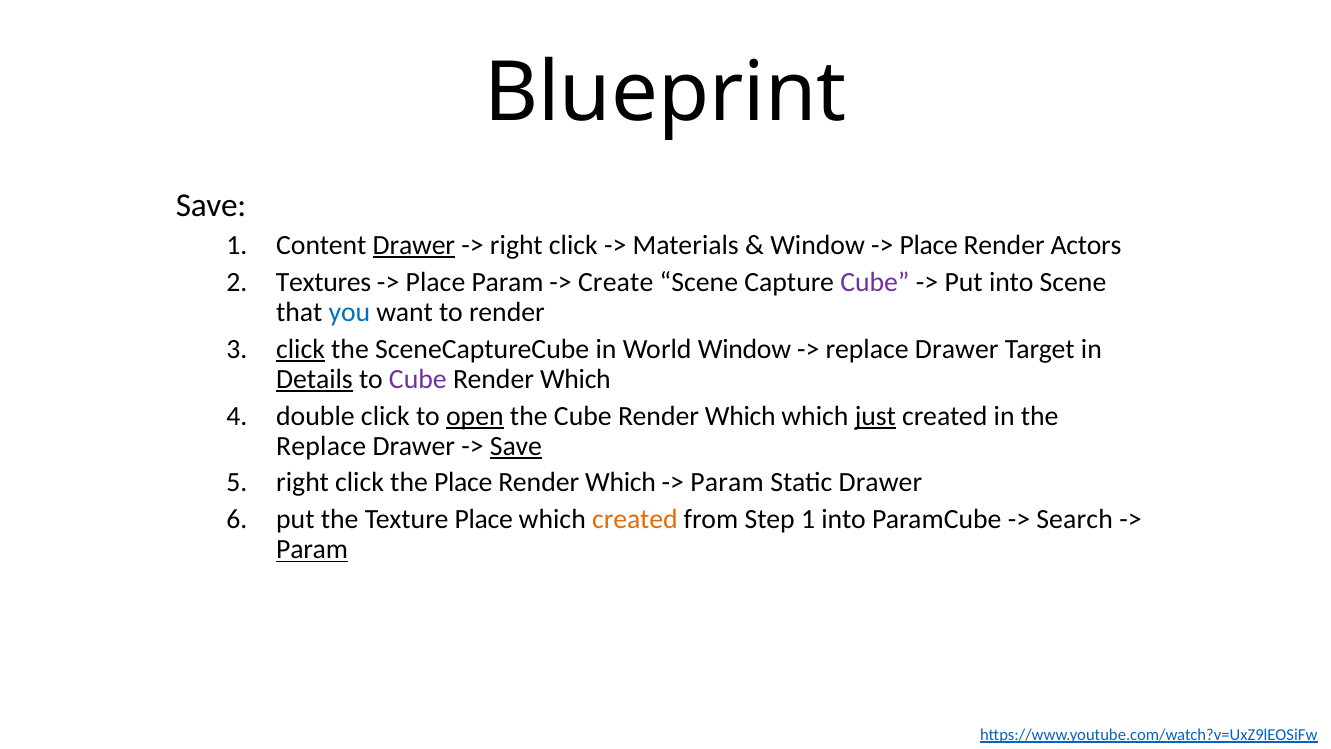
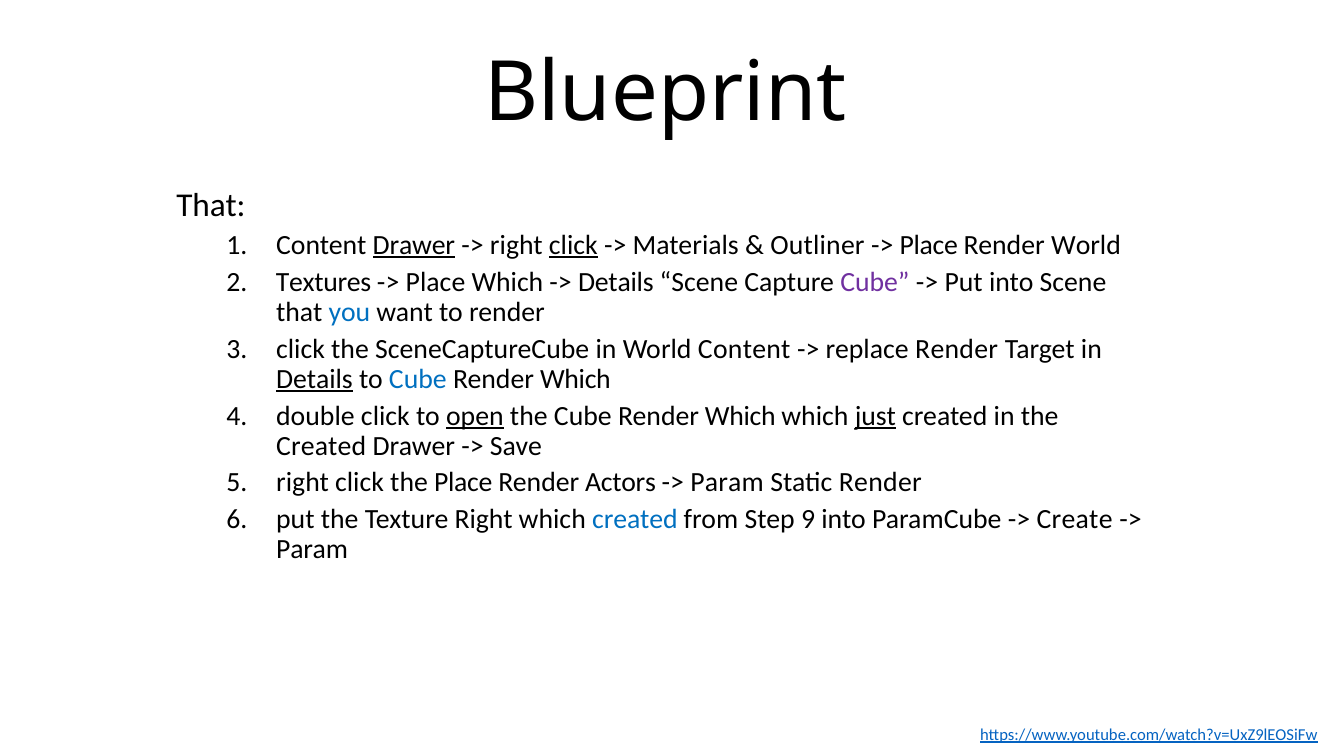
Save at (211, 205): Save -> That
click at (573, 245) underline: none -> present
Window at (818, 245): Window -> Outliner
Render Actors: Actors -> World
Place Param: Param -> Which
Create at (616, 282): Create -> Details
click at (301, 349) underline: present -> none
World Window: Window -> Content
Drawer at (957, 349): Drawer -> Render
Cube at (418, 379) colour: purple -> blue
Replace at (321, 446): Replace -> Created
Save at (516, 446) underline: present -> none
Which at (621, 483): Which -> Actors
Static Drawer: Drawer -> Render
Texture Place: Place -> Right
created at (635, 519) colour: orange -> blue
Step 1: 1 -> 9
Search: Search -> Create
Param at (312, 549) underline: present -> none
